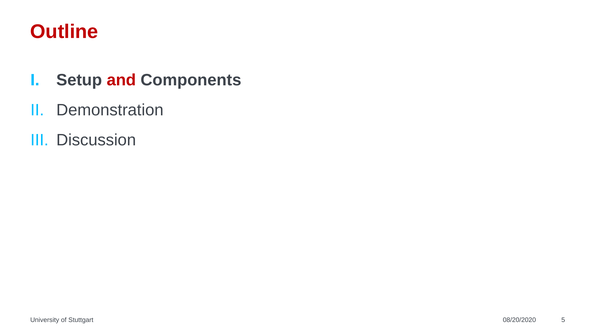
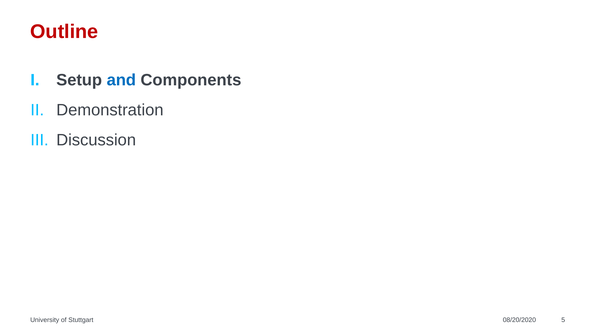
and colour: red -> blue
